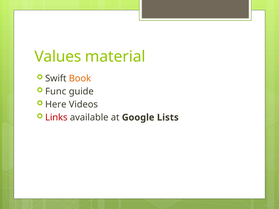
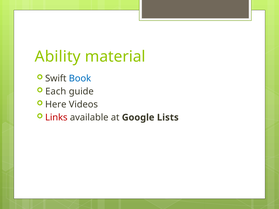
Values: Values -> Ability
Book colour: orange -> blue
Func: Func -> Each
